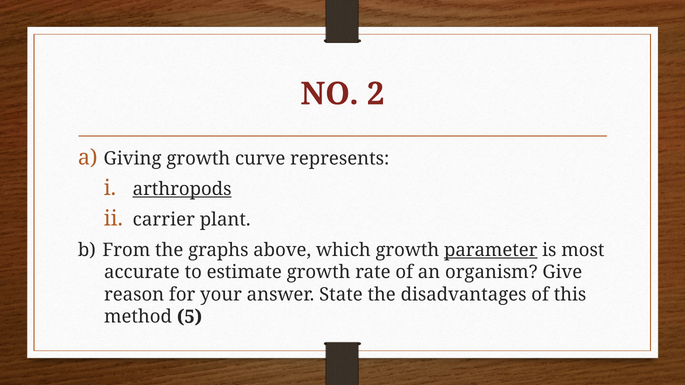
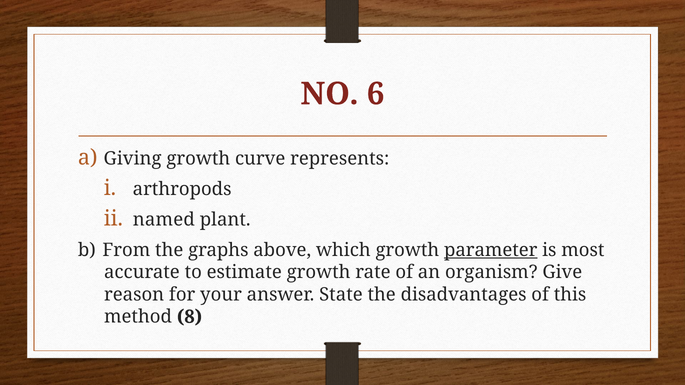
2: 2 -> 6
arthropods underline: present -> none
carrier: carrier -> named
5: 5 -> 8
